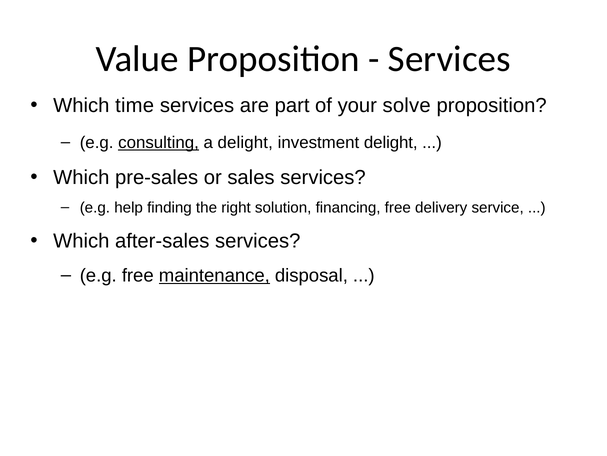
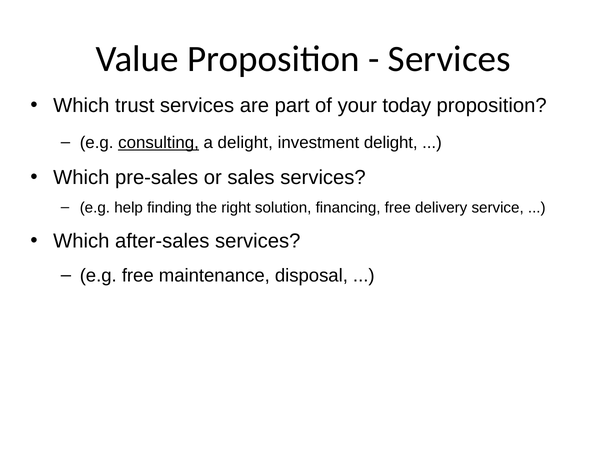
time: time -> trust
solve: solve -> today
maintenance underline: present -> none
